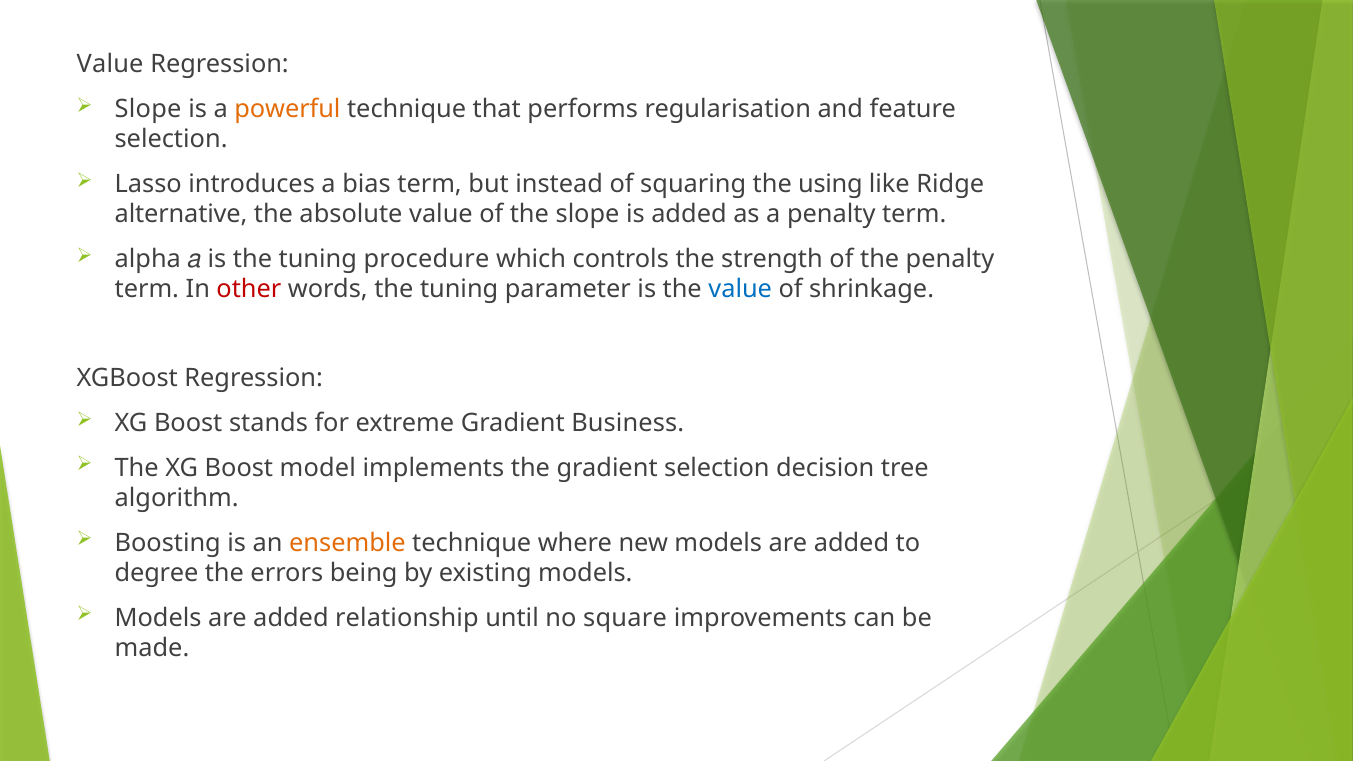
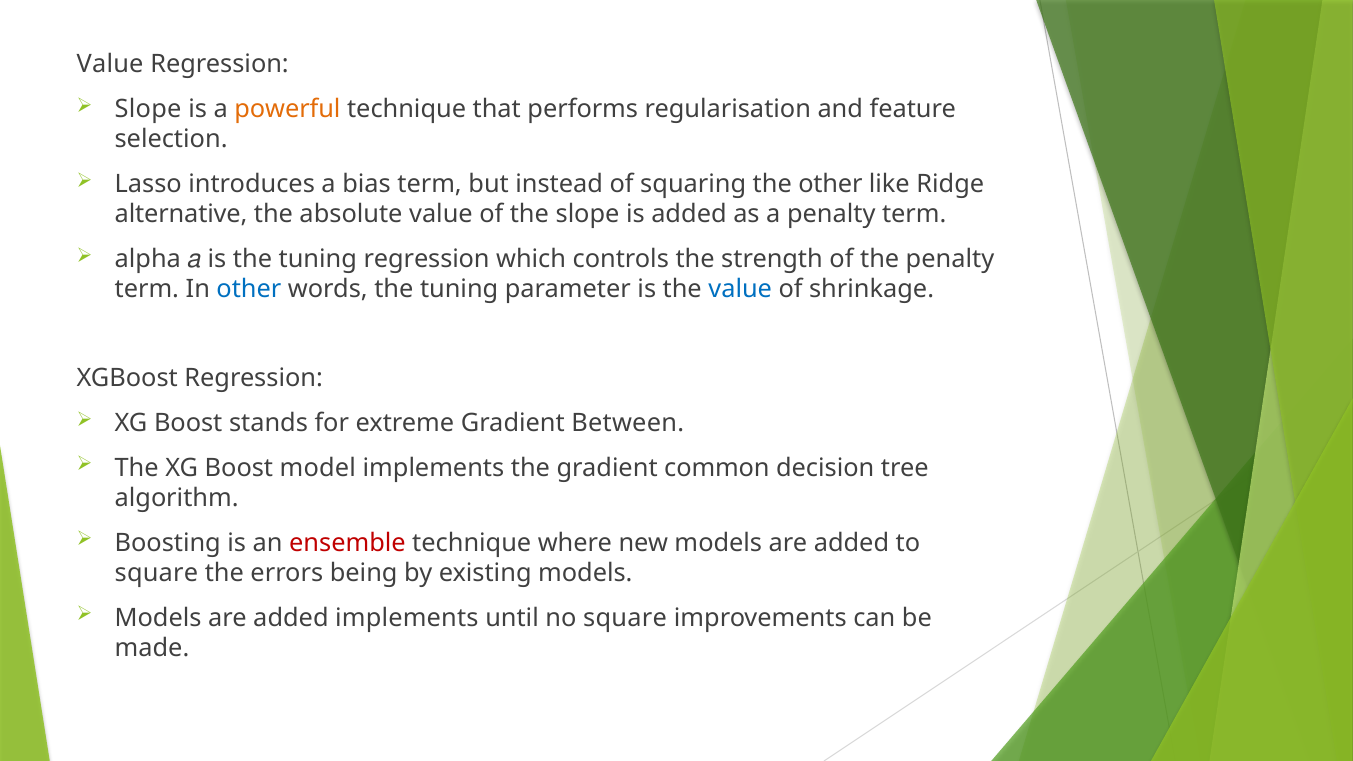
the using: using -> other
tuning procedure: procedure -> regression
other at (249, 290) colour: red -> blue
Business: Business -> Between
gradient selection: selection -> common
ensemble colour: orange -> red
degree at (157, 573): degree -> square
added relationship: relationship -> implements
